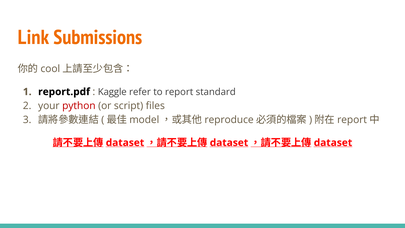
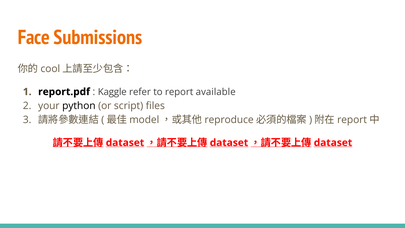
Link: Link -> Face
standard: standard -> available
python colour: red -> black
